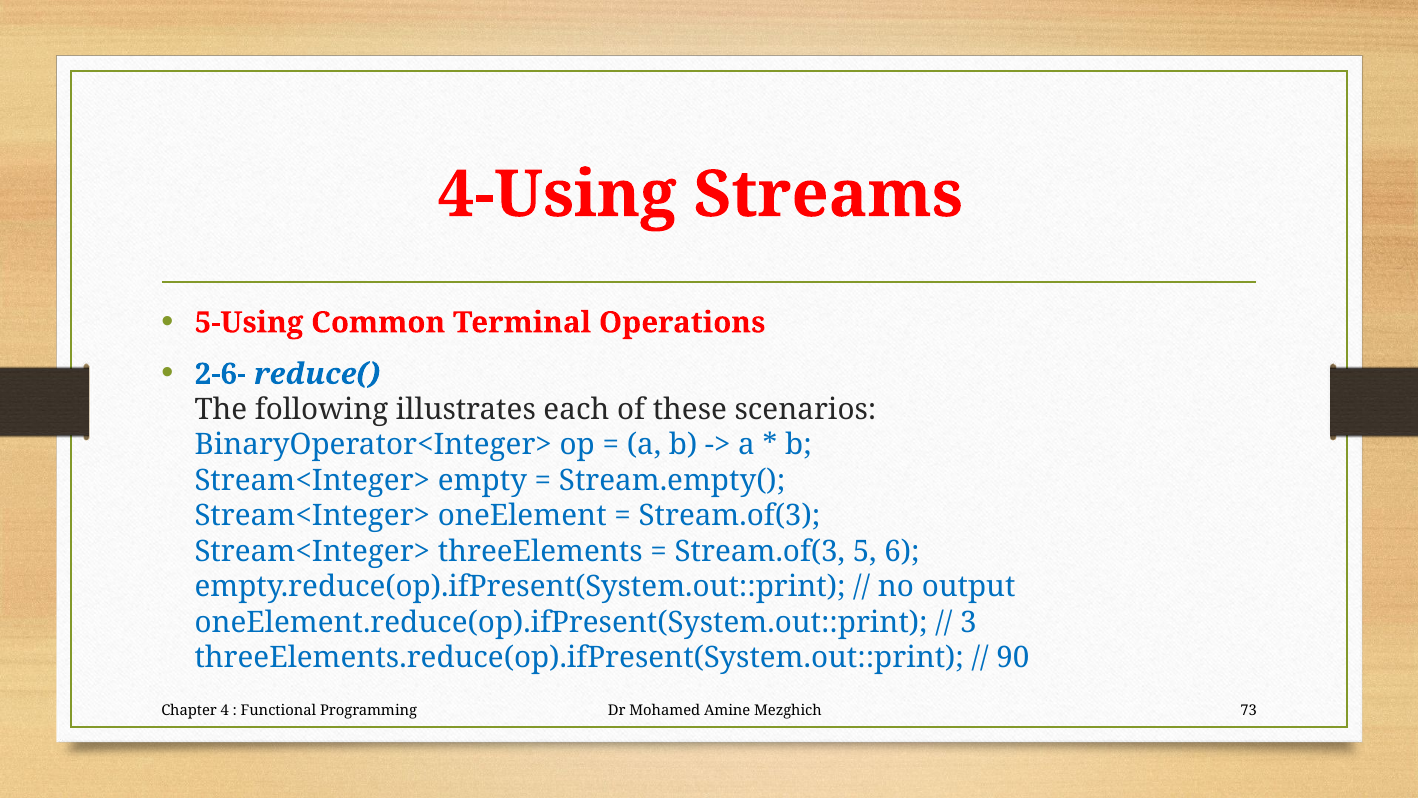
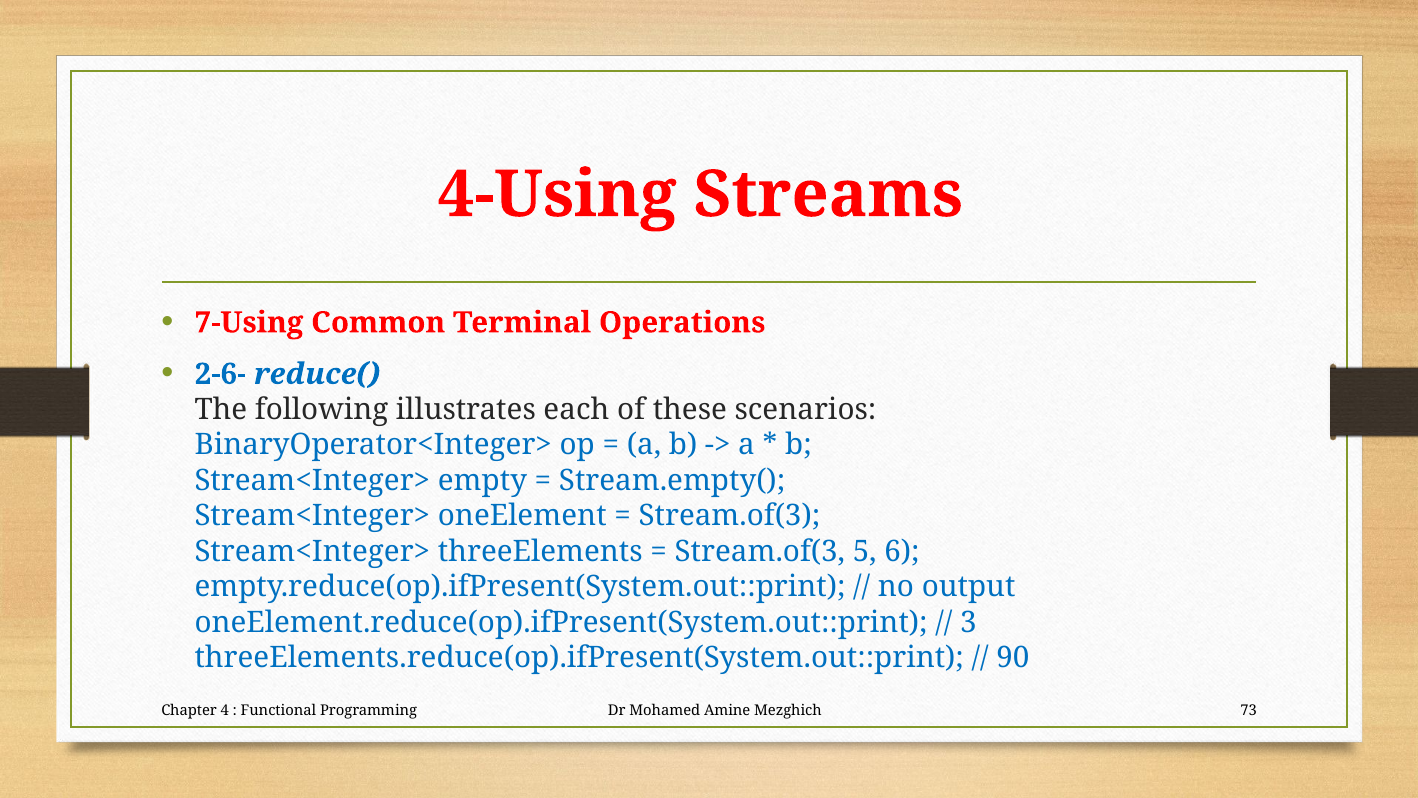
5-Using: 5-Using -> 7-Using
